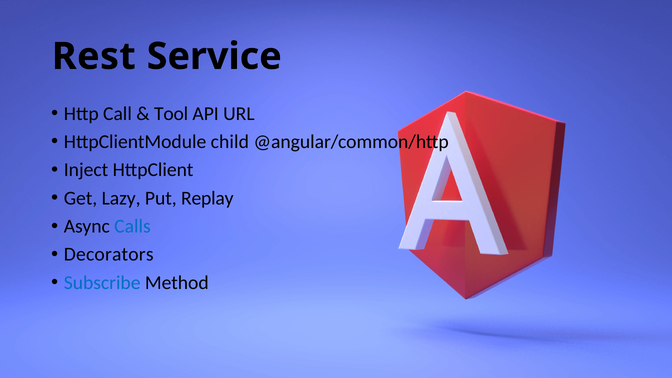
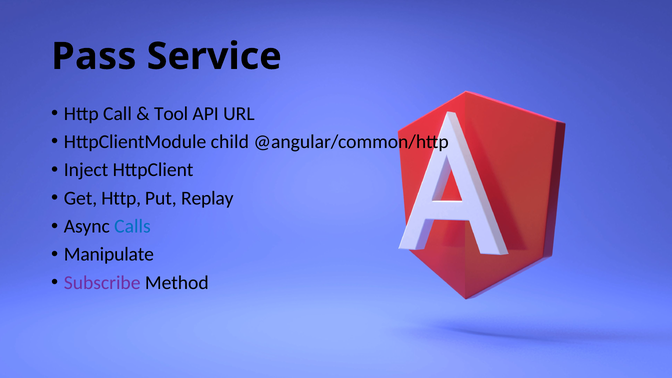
Rest: Rest -> Pass
Get Lazy: Lazy -> Http
Decorators: Decorators -> Manipulate
Subscribe colour: blue -> purple
